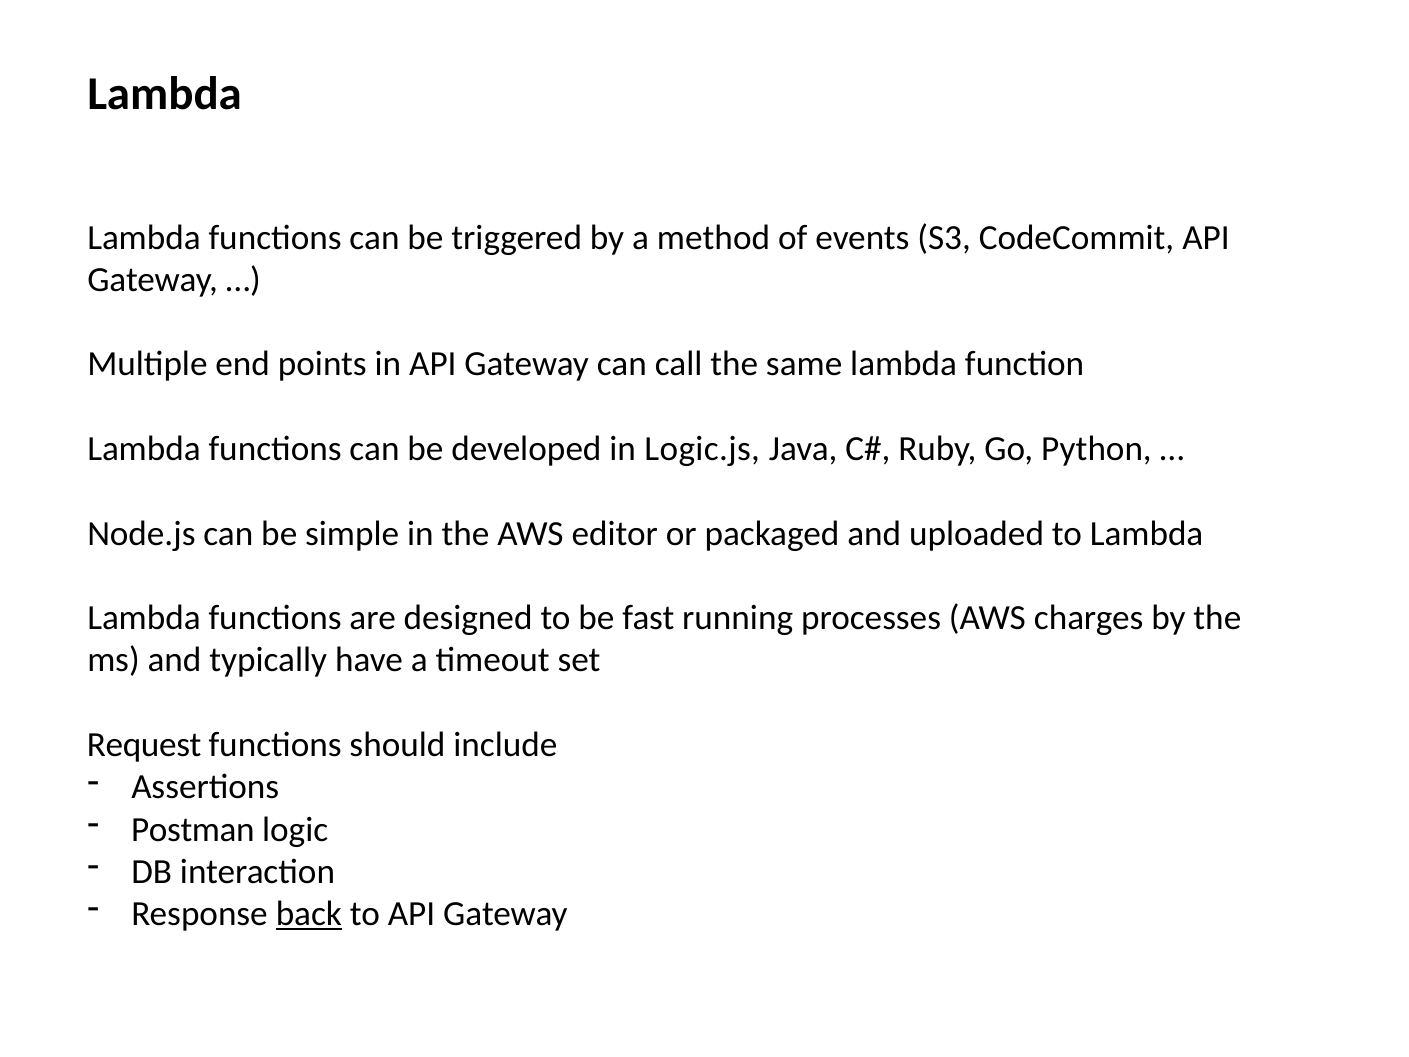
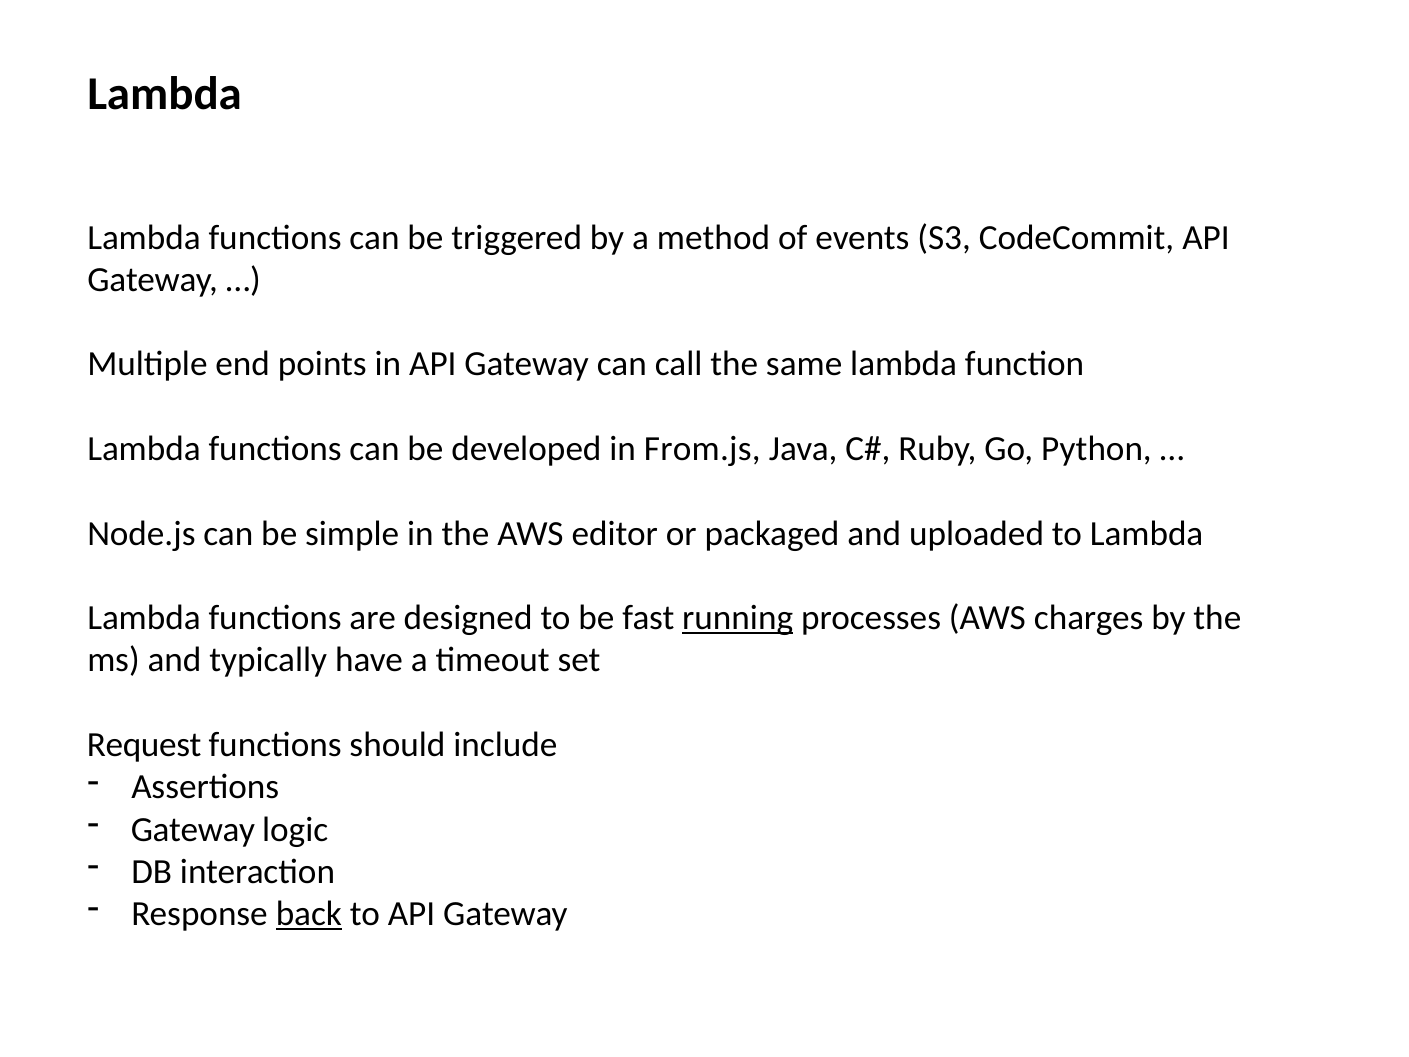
Logic.js: Logic.js -> From.js
running underline: none -> present
Postman at (193, 829): Postman -> Gateway
